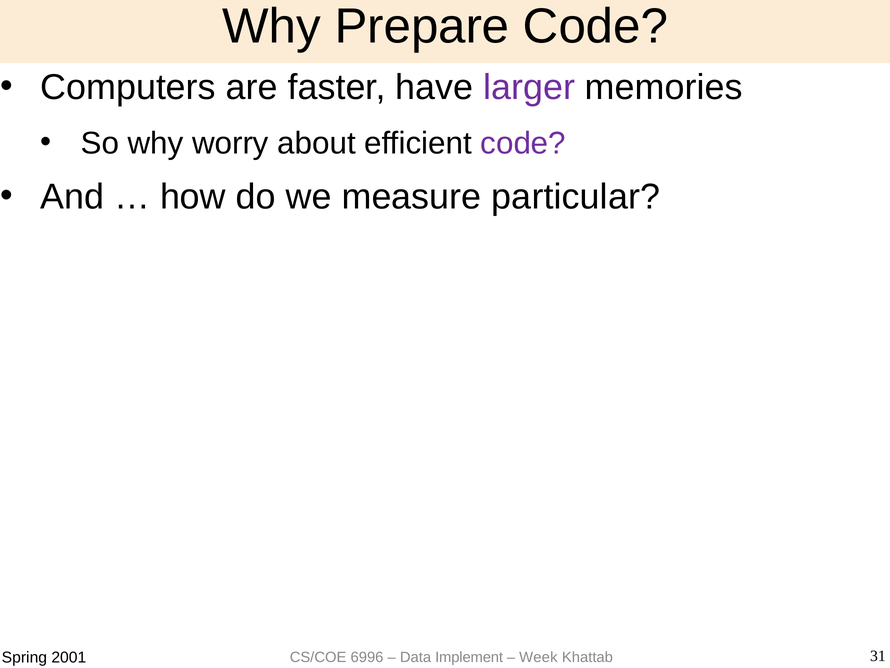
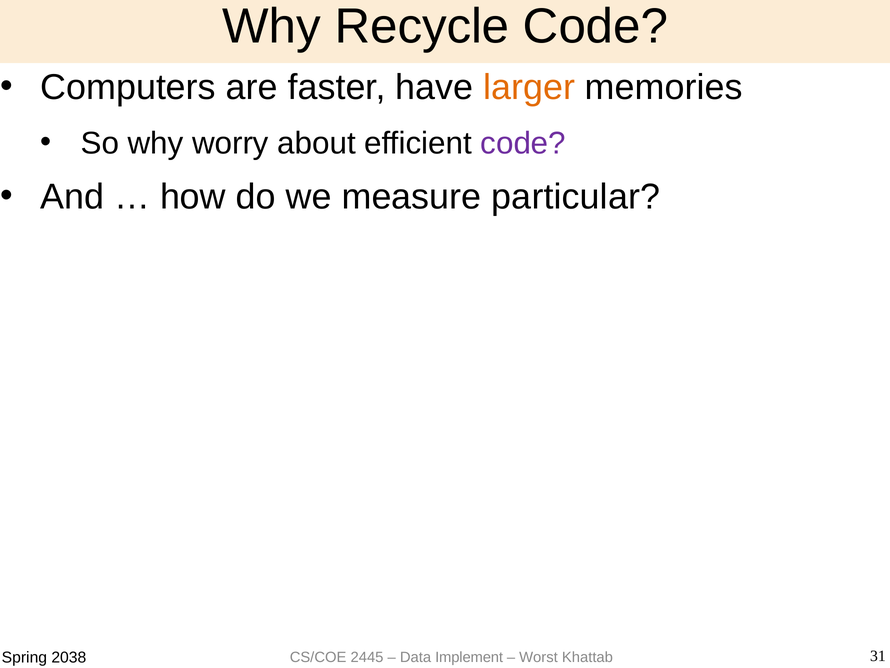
Prepare: Prepare -> Recycle
larger colour: purple -> orange
2001: 2001 -> 2038
6996: 6996 -> 2445
Week: Week -> Worst
